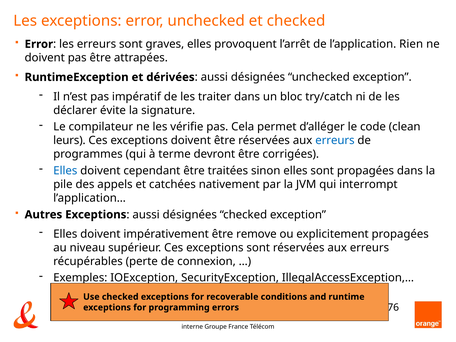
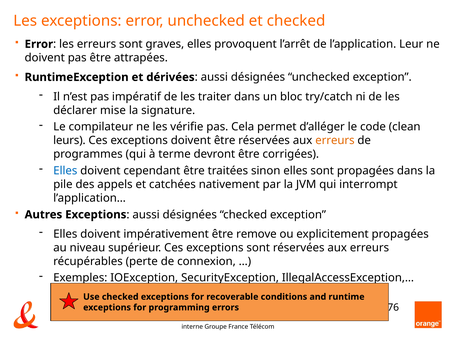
Rien: Rien -> Leur
évite: évite -> mise
erreurs at (335, 140) colour: blue -> orange
